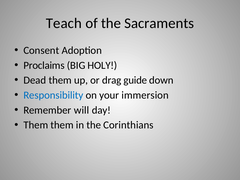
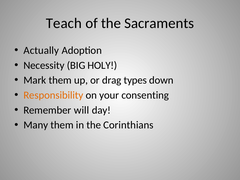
Consent: Consent -> Actually
Proclaims: Proclaims -> Necessity
Dead: Dead -> Mark
guide: guide -> types
Responsibility colour: blue -> orange
immersion: immersion -> consenting
Them at (36, 125): Them -> Many
